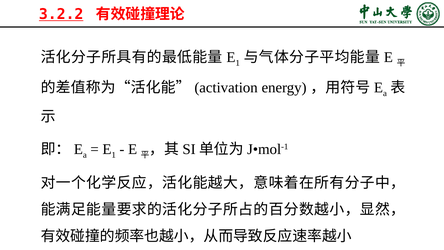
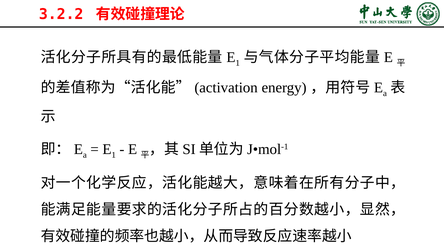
3.2.2 underline: present -> none
